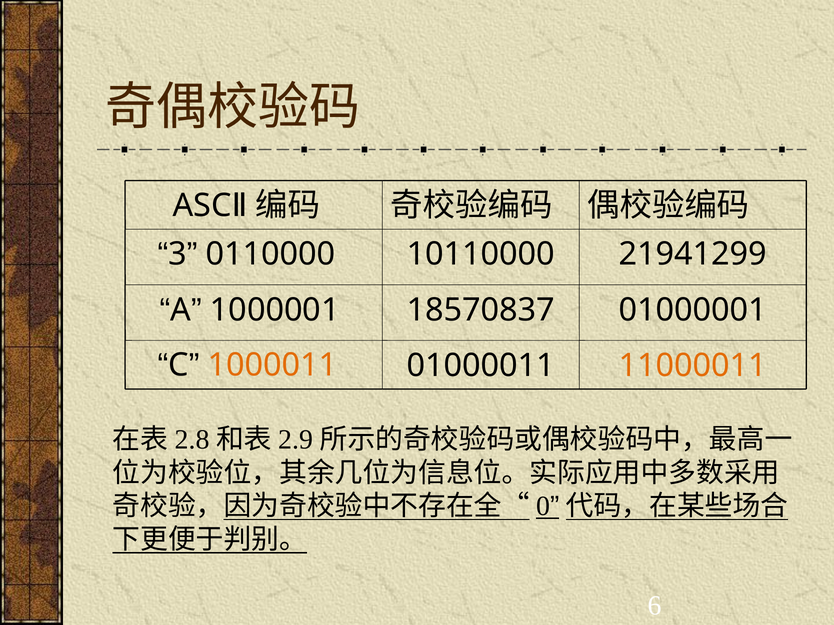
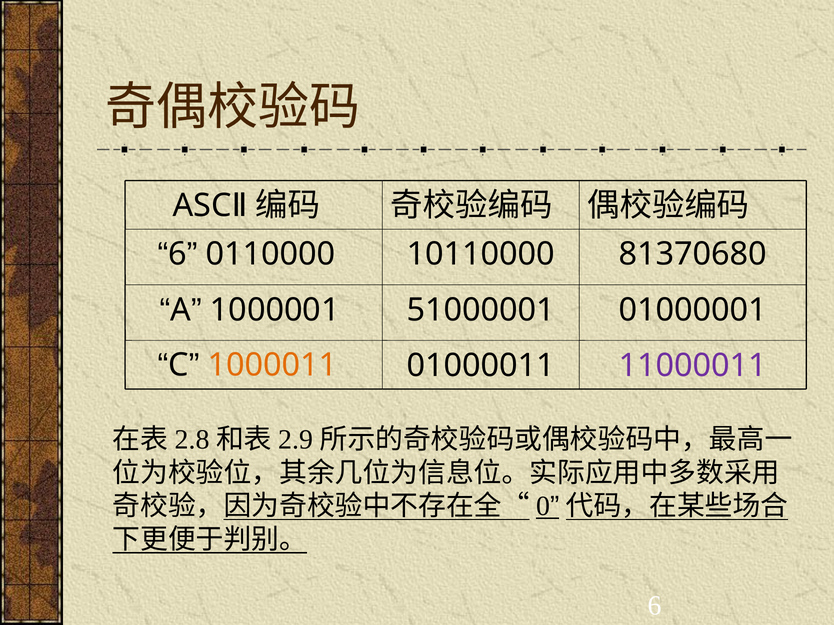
3 at (177, 254): 3 -> 6
21941299: 21941299 -> 81370680
18570837: 18570837 -> 51000001
11000011 colour: orange -> purple
